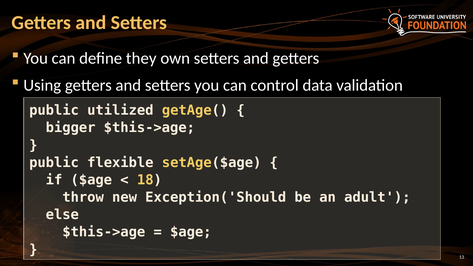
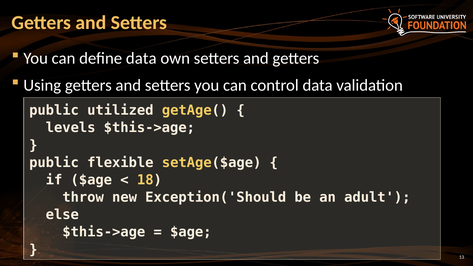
define they: they -> data
bigger: bigger -> levels
